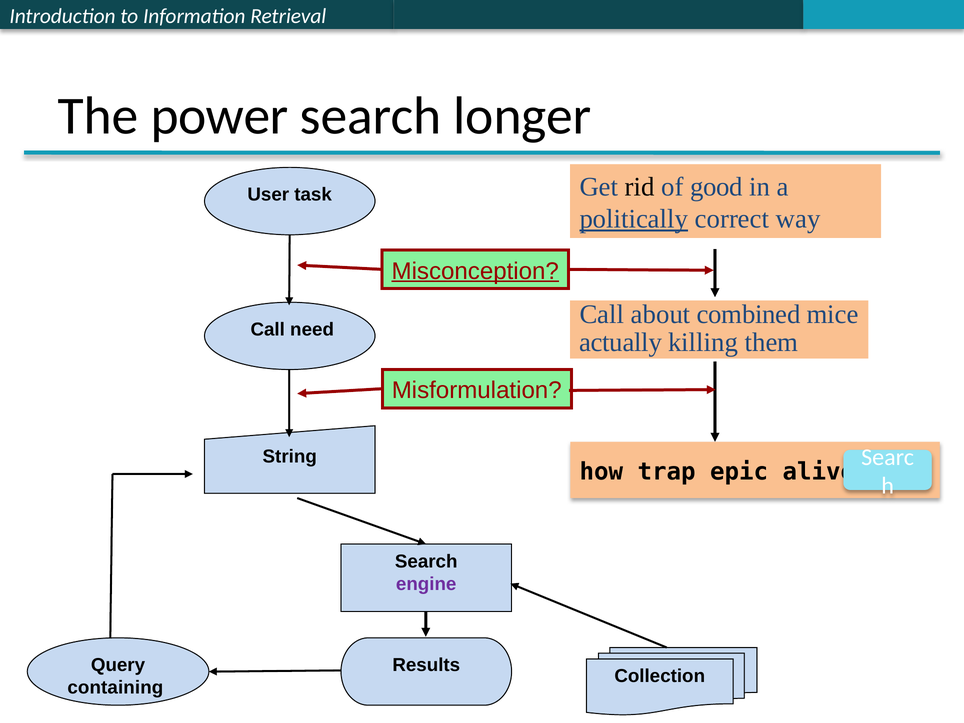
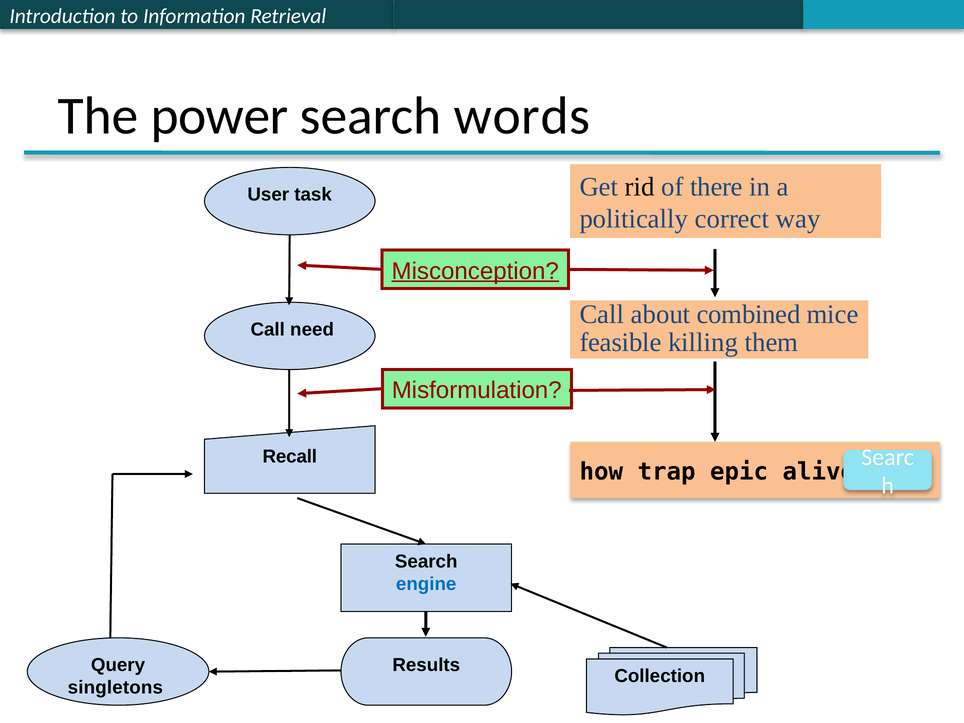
longer: longer -> words
good: good -> there
politically underline: present -> none
actually: actually -> feasible
String: String -> Recall
engine colour: purple -> blue
containing: containing -> singletons
